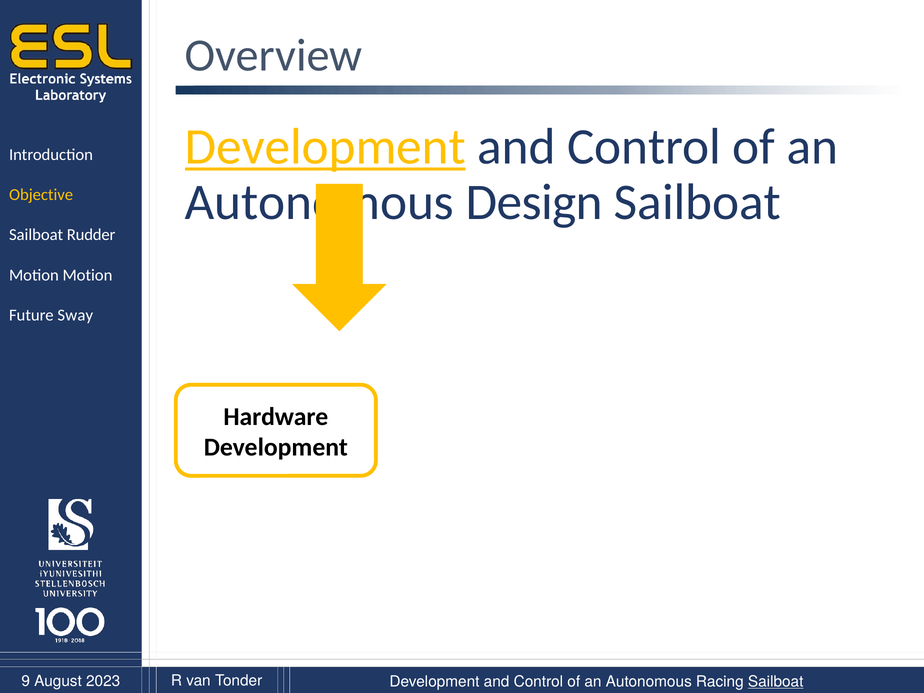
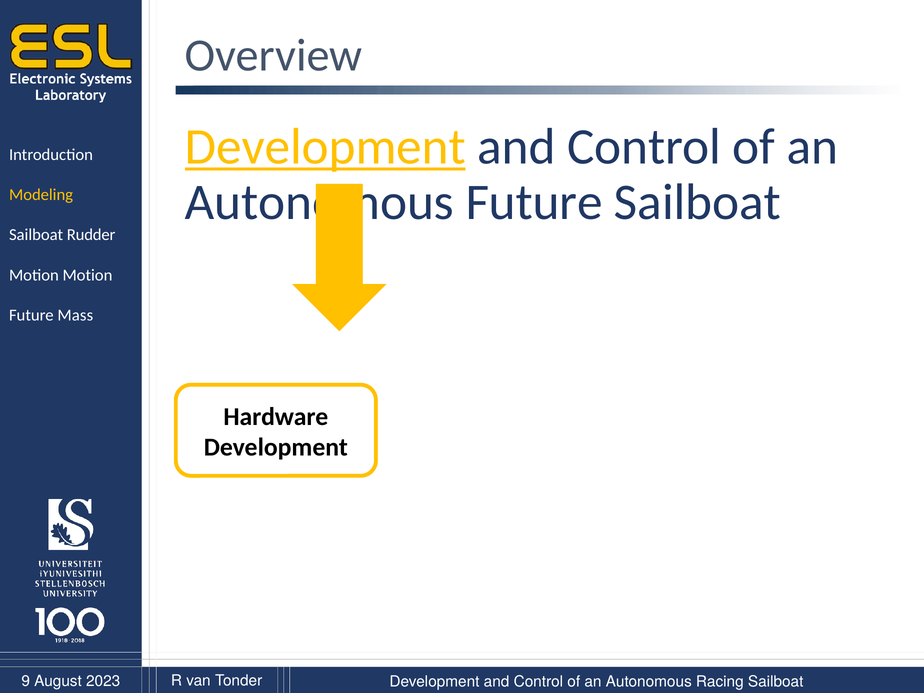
Design at (534, 202): Design -> Future
Objective: Objective -> Modeling
Sway: Sway -> Mass
Sailboat at (776, 682) underline: present -> none
